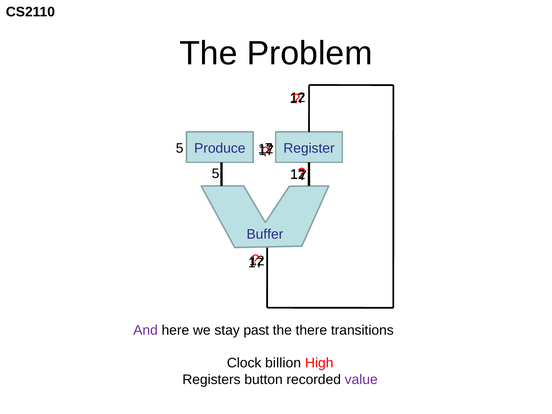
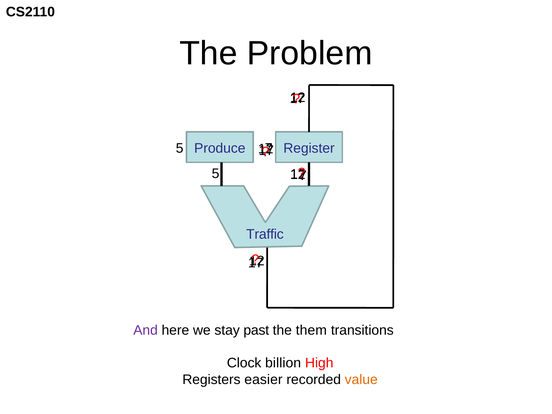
Buffer: Buffer -> Traffic
there: there -> them
button: button -> easier
value colour: purple -> orange
